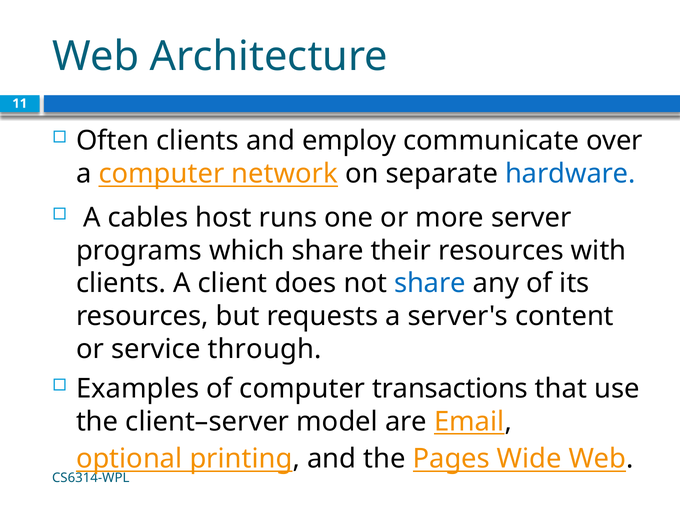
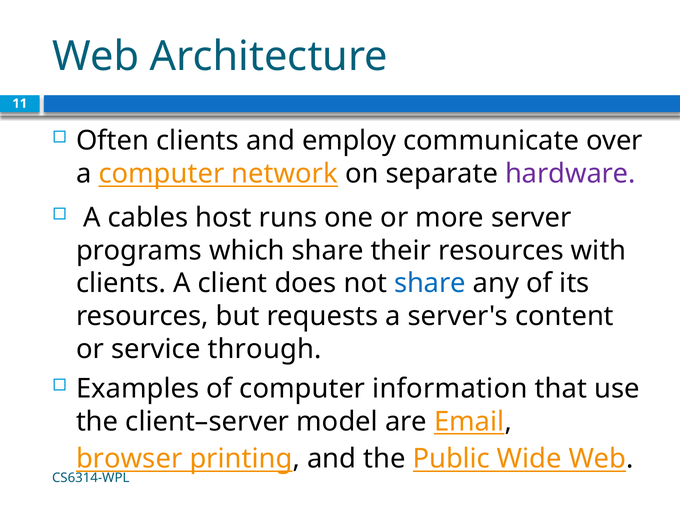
hardware colour: blue -> purple
transactions: transactions -> information
optional: optional -> browser
Pages: Pages -> Public
